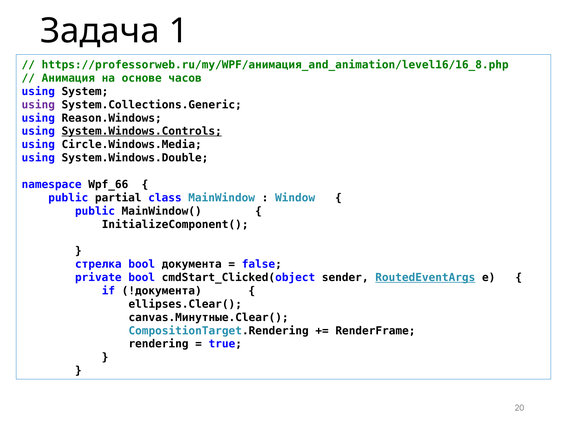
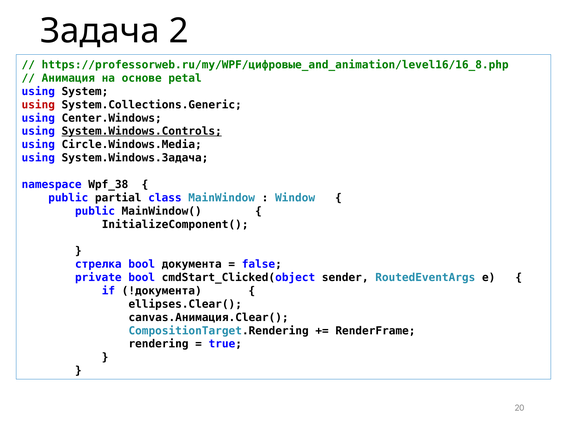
1: 1 -> 2
https://professorweb.ru/my/WPF/анимация_and_animation/level16/16_8.php: https://professorweb.ru/my/WPF/анимация_and_animation/level16/16_8.php -> https://professorweb.ru/my/WPF/цифровые_and_animation/level16/16_8.php
часов: часов -> petal
using at (38, 105) colour: purple -> red
Reason.Windows: Reason.Windows -> Center.Windows
System.Windows.Double: System.Windows.Double -> System.Windows.Задача
Wpf_66: Wpf_66 -> Wpf_38
RoutedEventArgs underline: present -> none
canvas.Минутные.Clear(: canvas.Минутные.Clear( -> canvas.Анимация.Clear(
